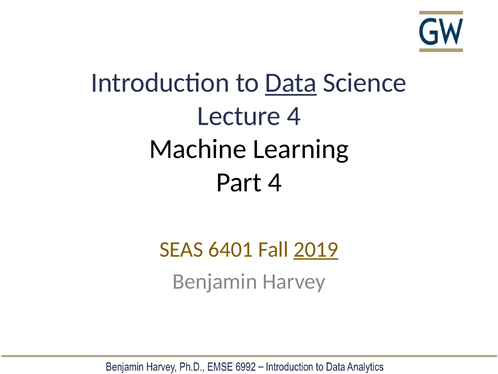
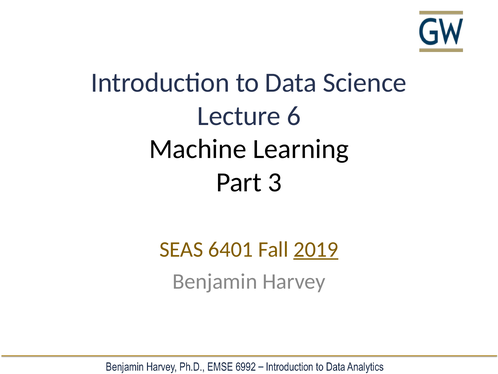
Data underline: present -> none
Lecture 4: 4 -> 6
Part 4: 4 -> 3
